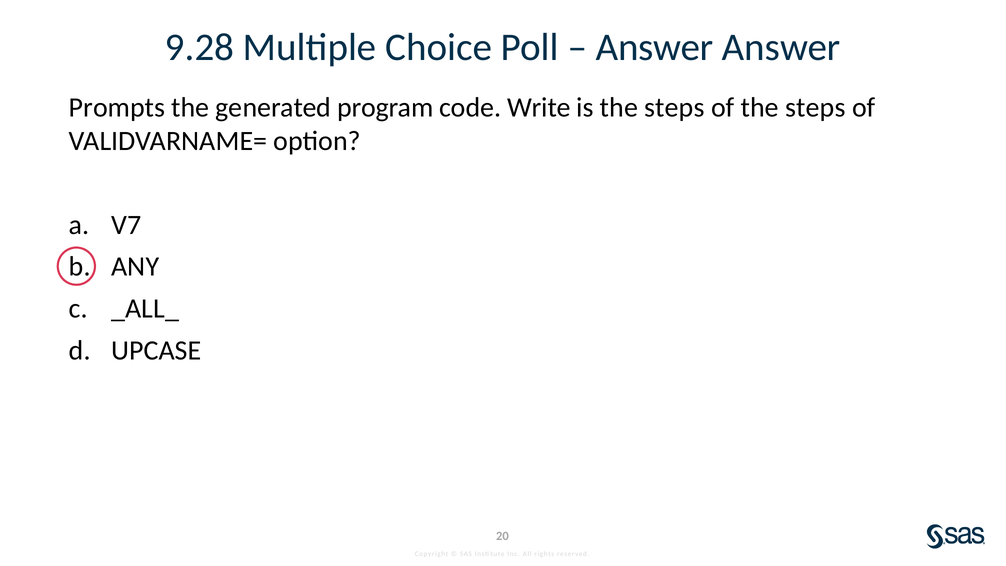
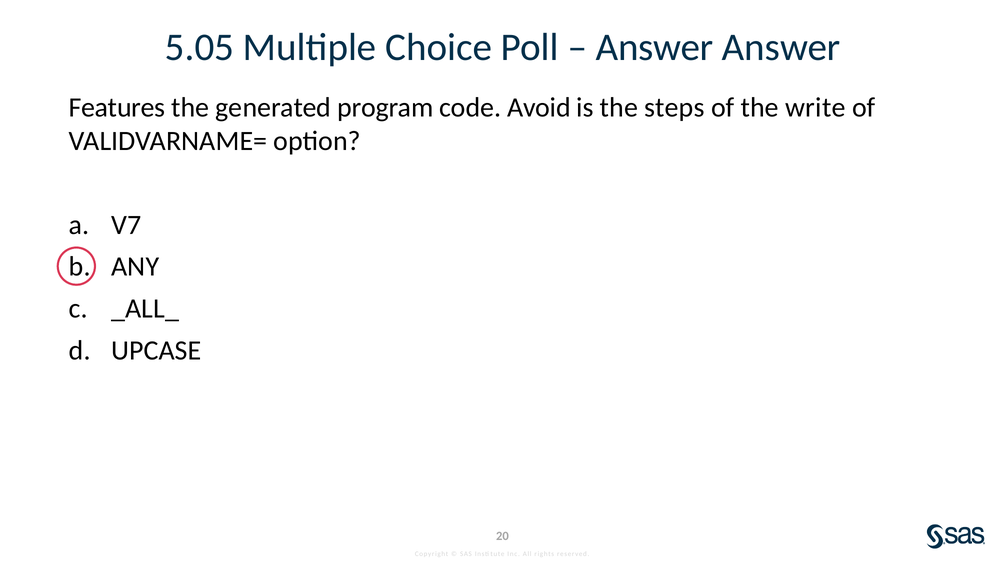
9.28: 9.28 -> 5.05
Prompts: Prompts -> Features
Write: Write -> Avoid
of the steps: steps -> write
